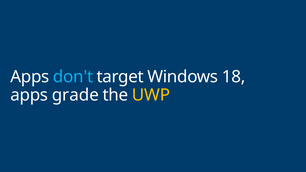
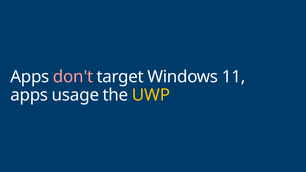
don't colour: light blue -> pink
18: 18 -> 11
grade: grade -> usage
